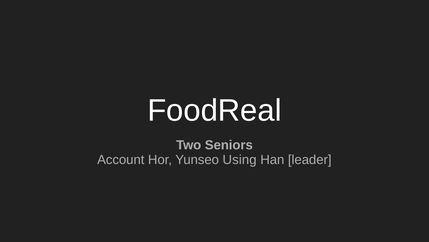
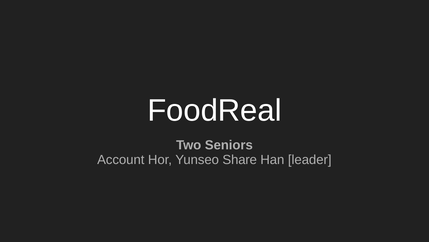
Using: Using -> Share
